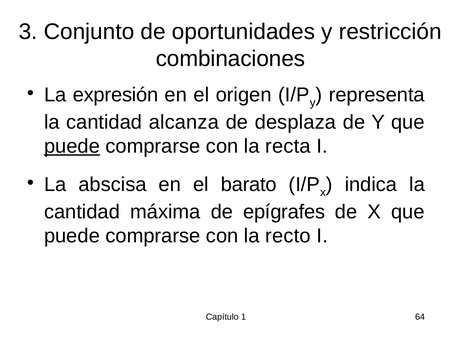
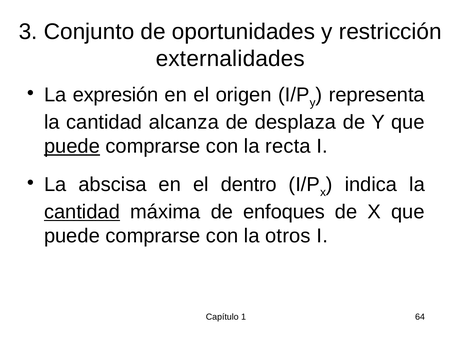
combinaciones: combinaciones -> externalidades
barato: barato -> dentro
cantidad at (82, 212) underline: none -> present
epígrafes: epígrafes -> enfoques
recto: recto -> otros
